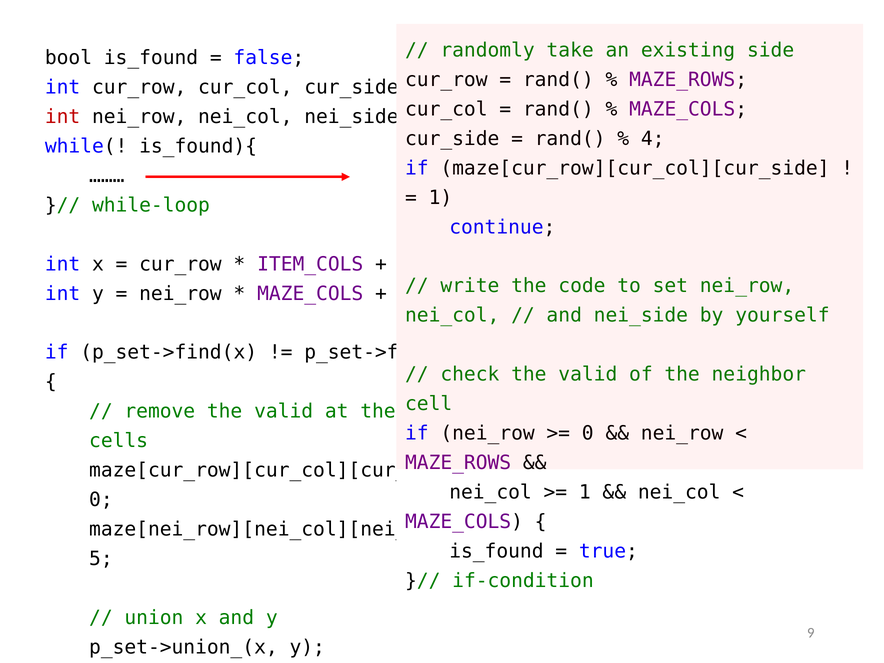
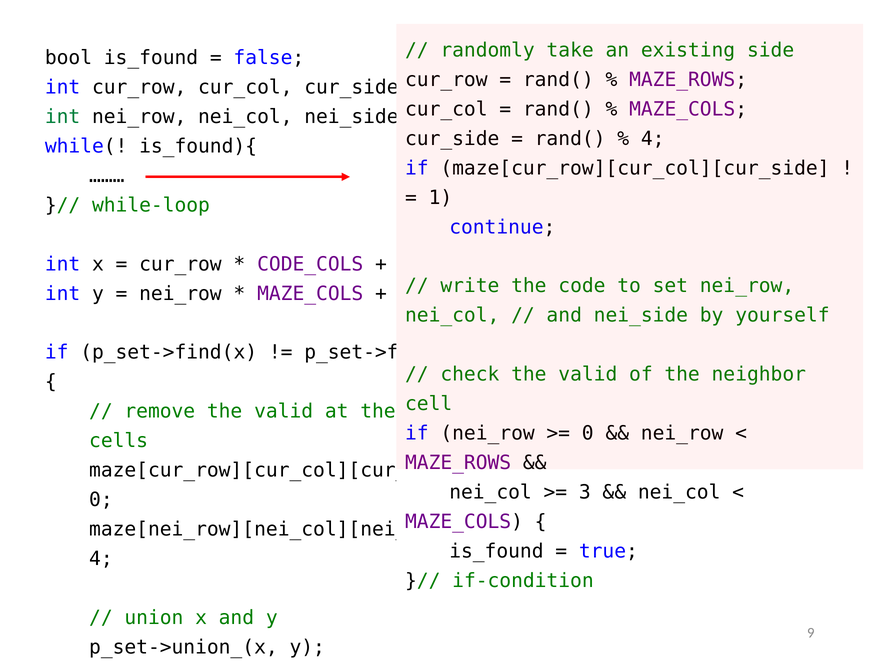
int at (63, 117) colour: red -> green
ITEM_COLS: ITEM_COLS -> CODE_COLS
1 at (585, 492): 1 -> 3
5 at (101, 559): 5 -> 4
